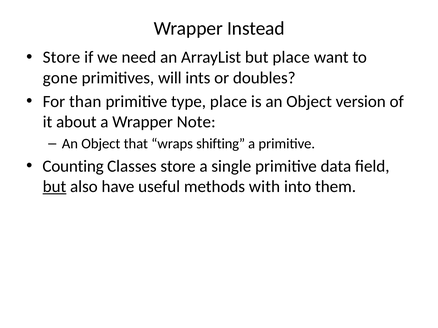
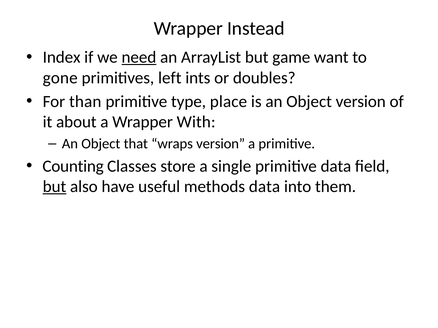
Store at (61, 57): Store -> Index
need underline: none -> present
but place: place -> game
will: will -> left
Note: Note -> With
wraps shifting: shifting -> version
methods with: with -> data
